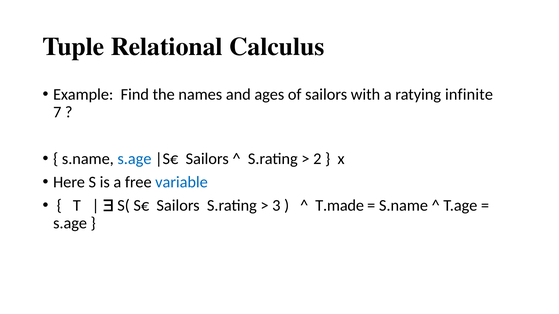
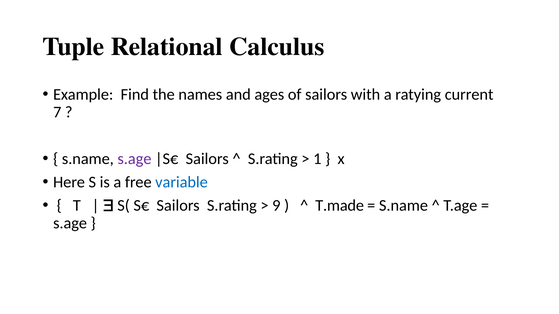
infinite: infinite -> current
s.age at (134, 159) colour: blue -> purple
2: 2 -> 1
3: 3 -> 9
